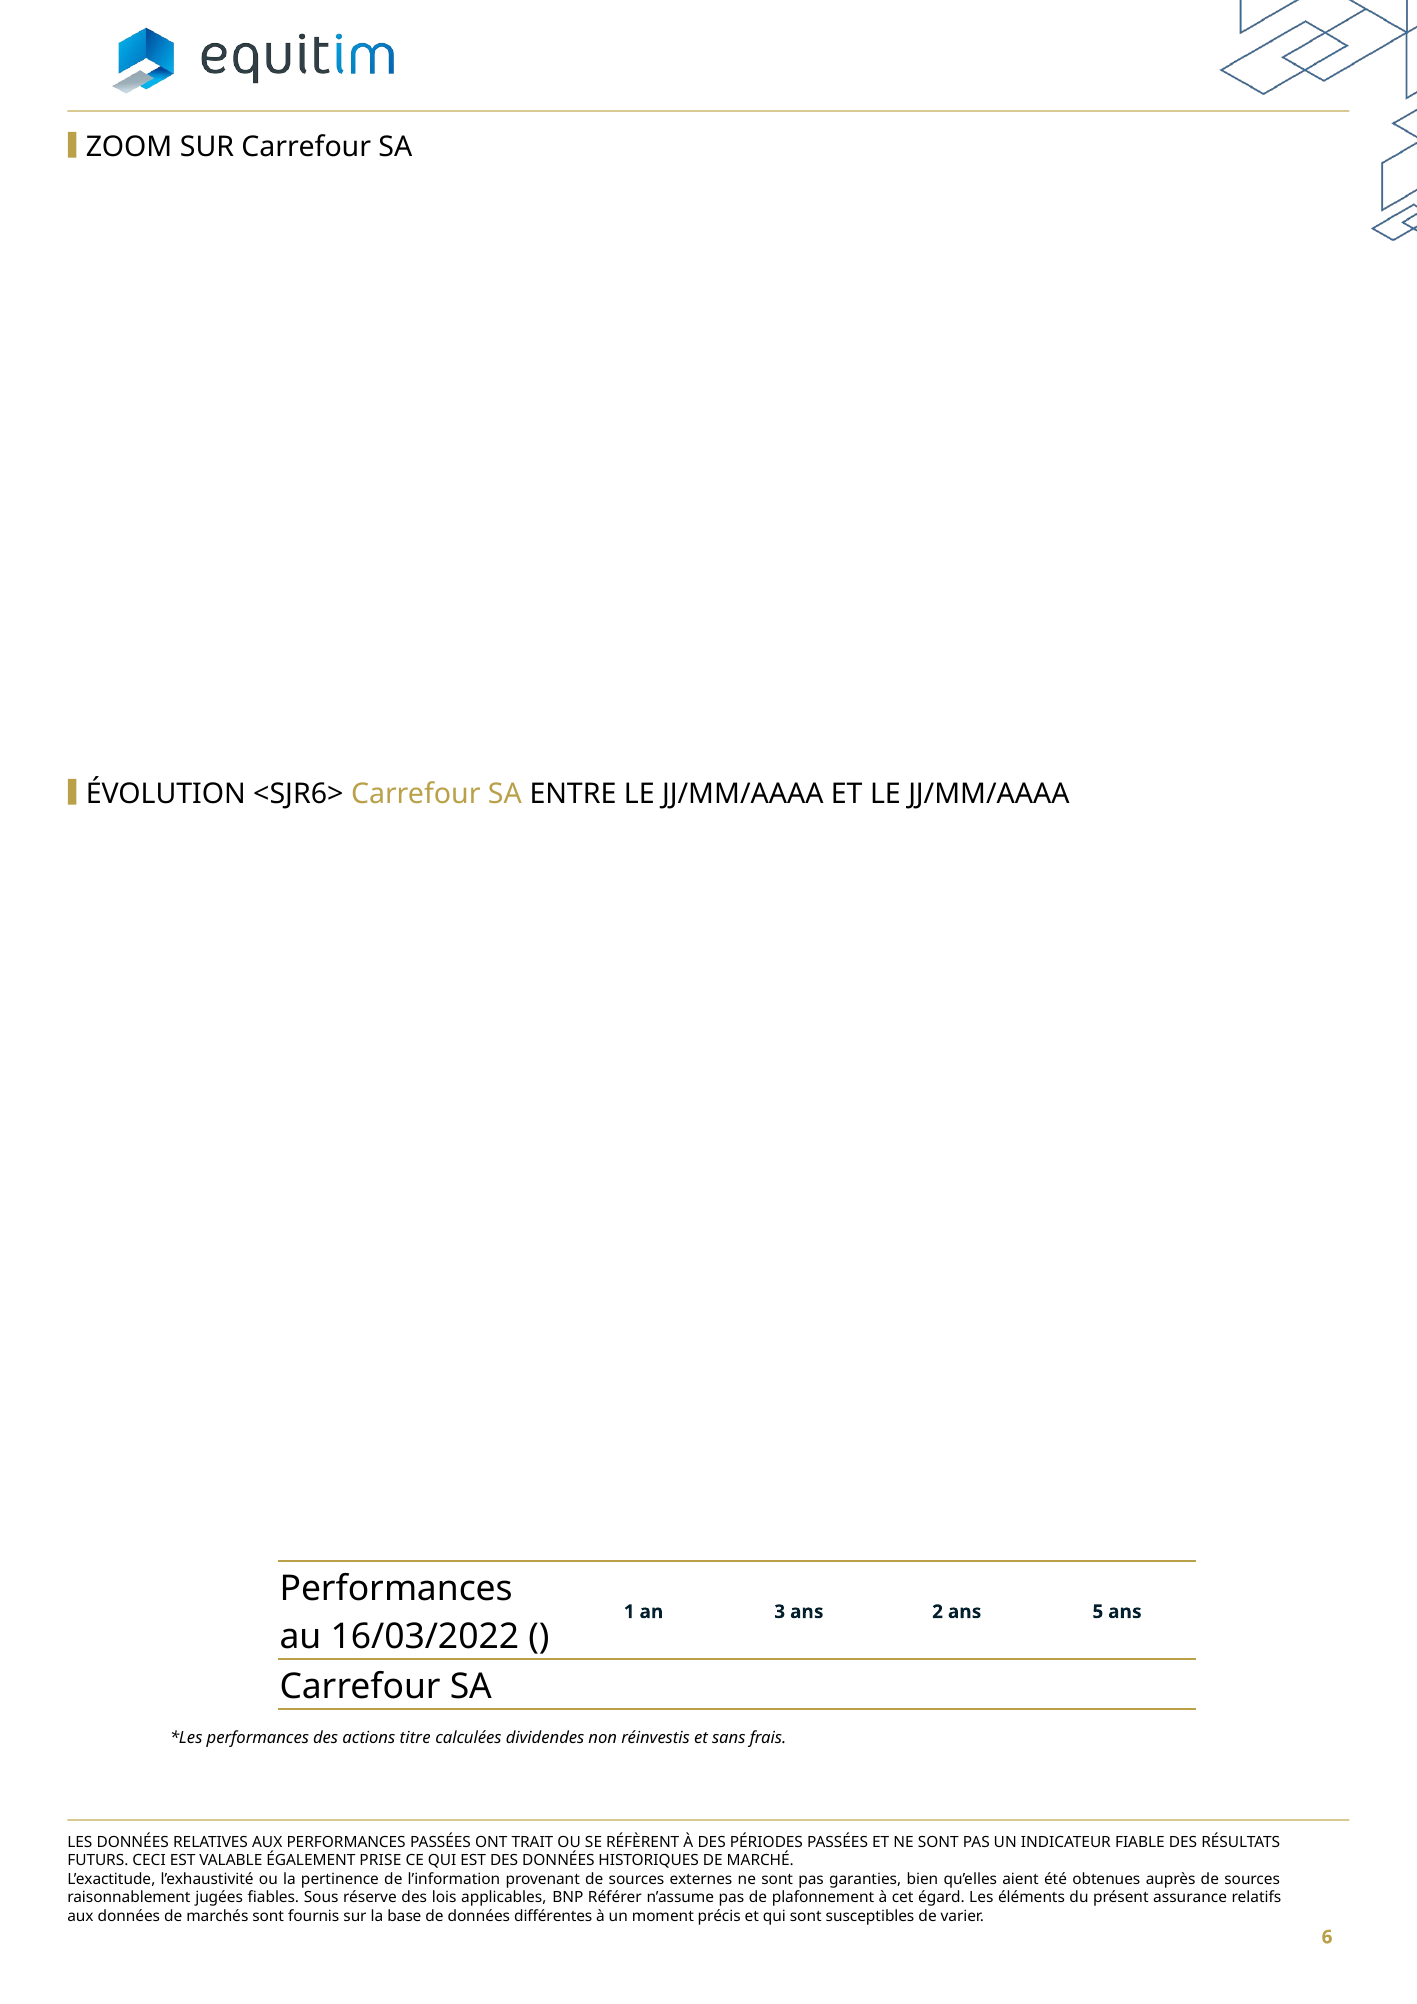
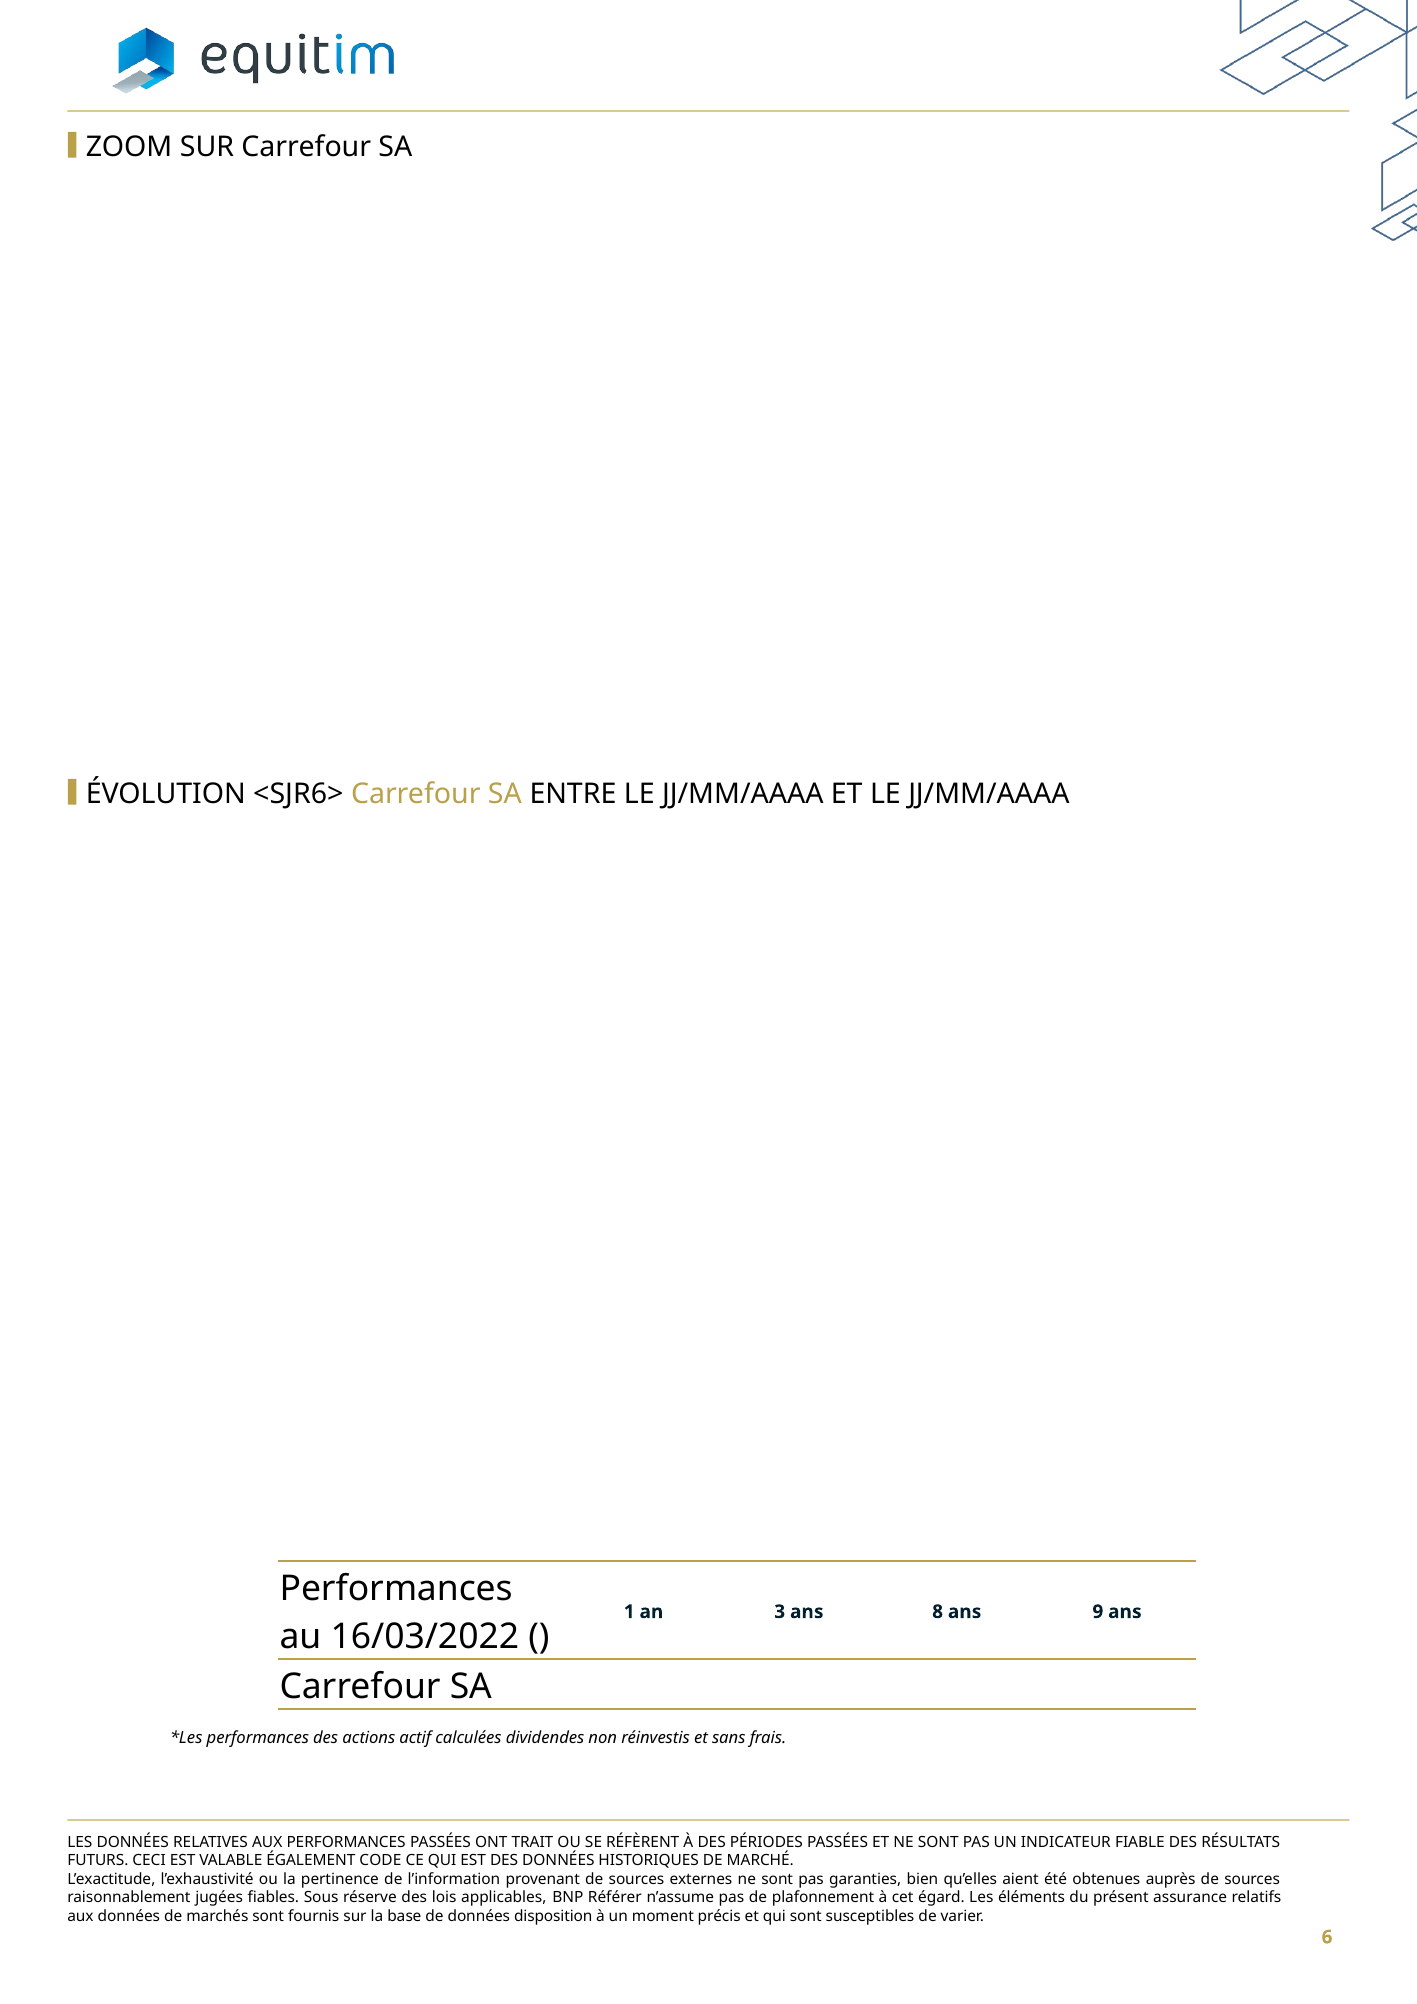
2: 2 -> 8
5: 5 -> 9
titre: titre -> actif
PRISE: PRISE -> CODE
différentes: différentes -> disposition
